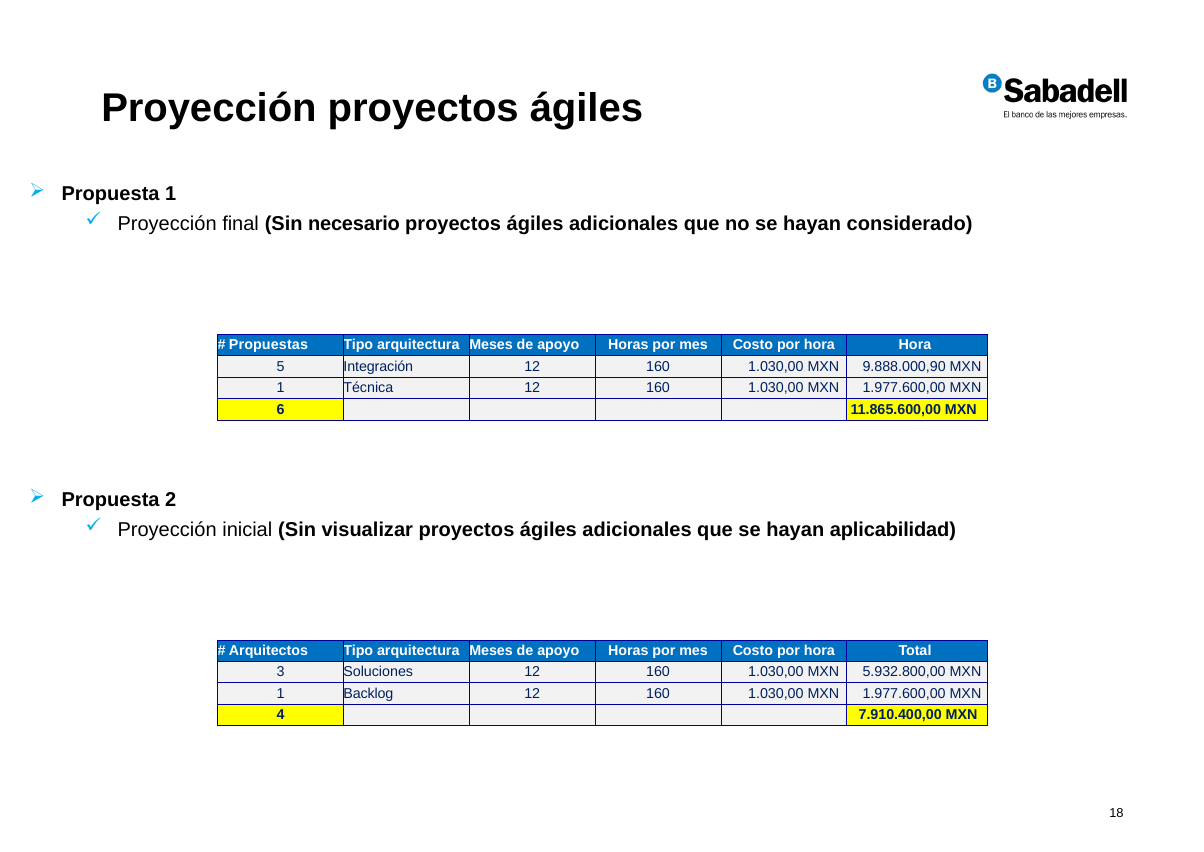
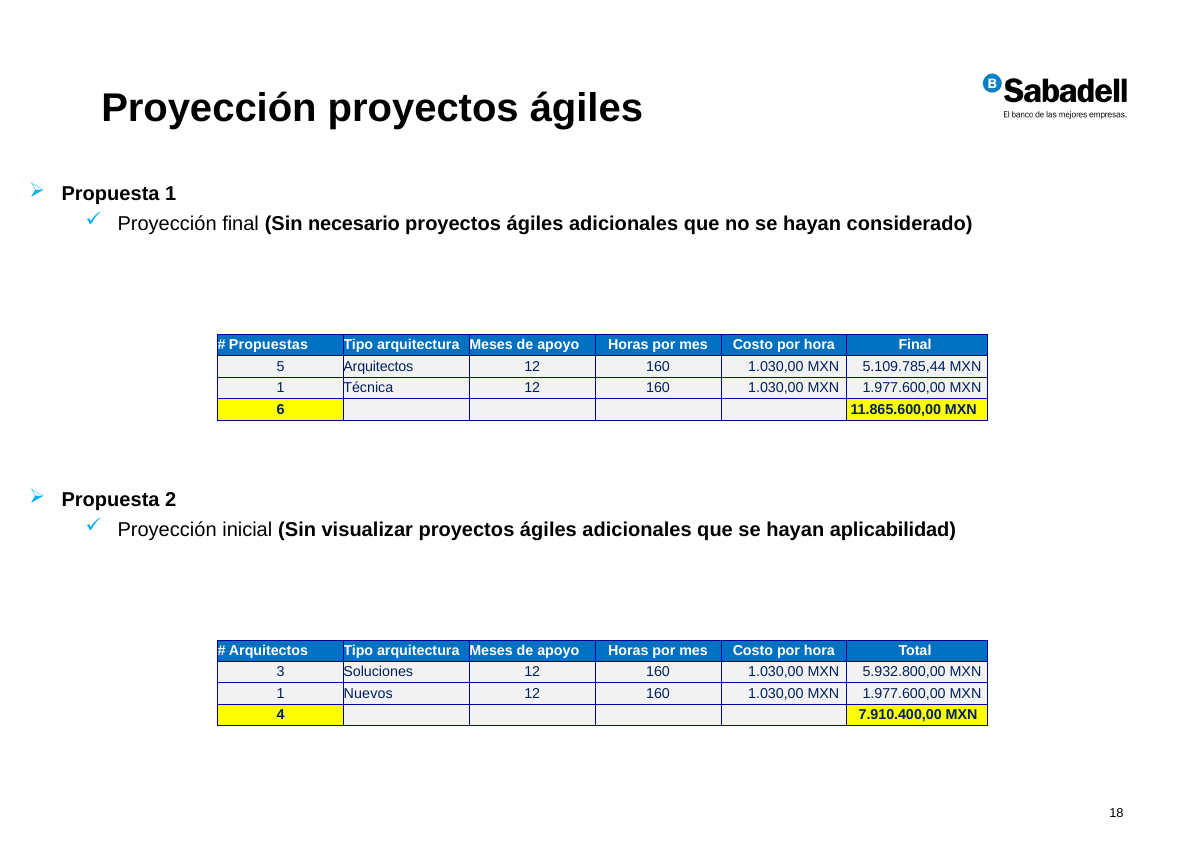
hora Hora: Hora -> Final
5 Integración: Integración -> Arquitectos
9.888.000,90: 9.888.000,90 -> 5.109.785,44
Backlog: Backlog -> Nuevos
